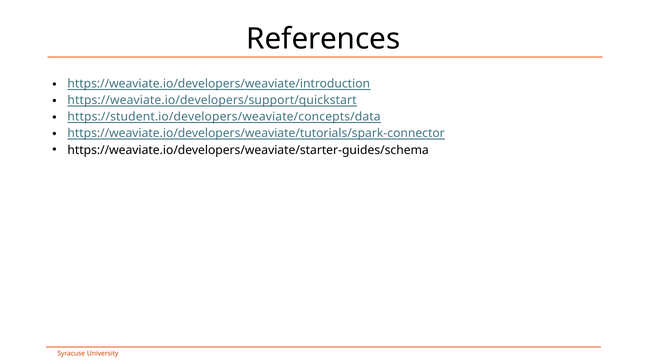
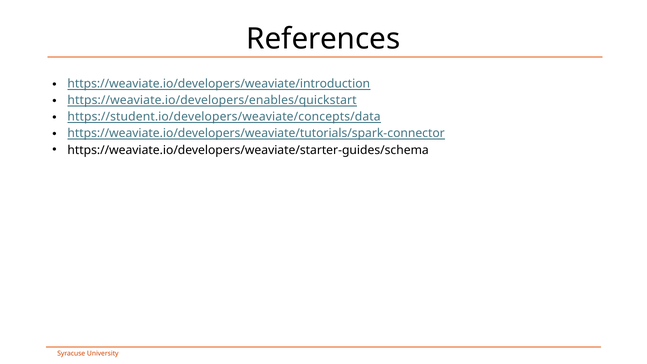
https://weaviate.io/developers/support/quickstart: https://weaviate.io/developers/support/quickstart -> https://weaviate.io/developers/enables/quickstart
